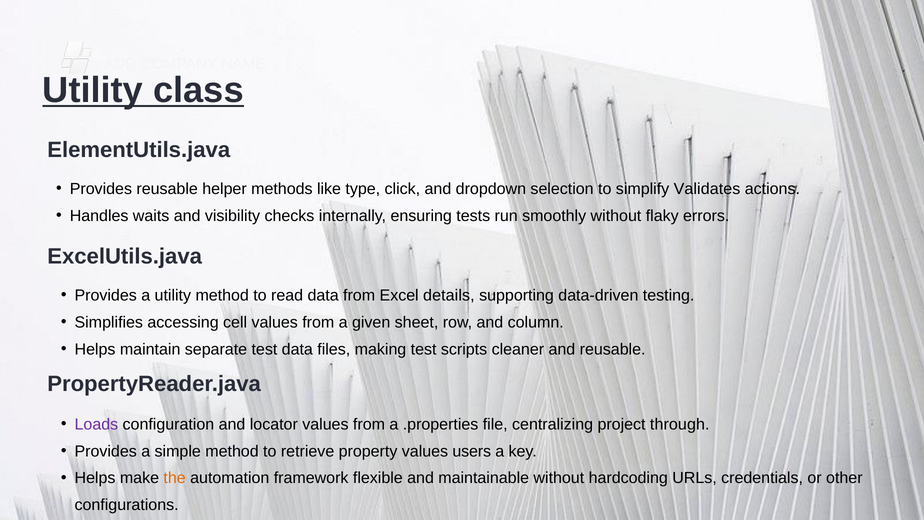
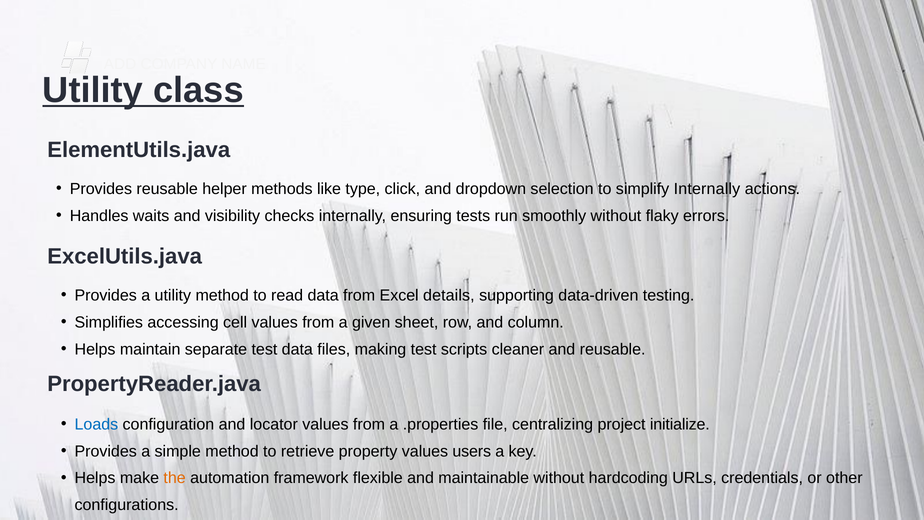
simplify Validates: Validates -> Internally
Loads colour: purple -> blue
through: through -> initialize
